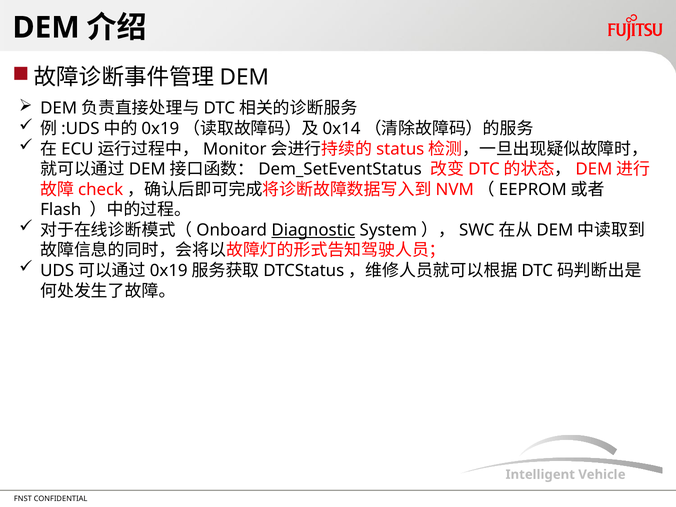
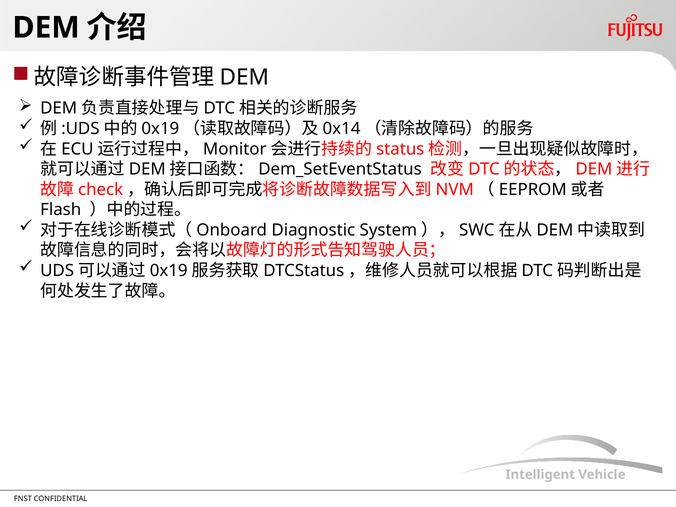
Diagnostic underline: present -> none
